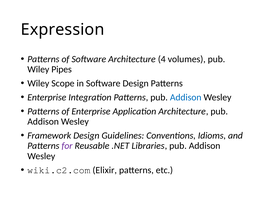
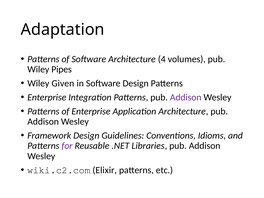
Expression: Expression -> Adaptation
Scope: Scope -> Given
Addison at (186, 97) colour: blue -> purple
